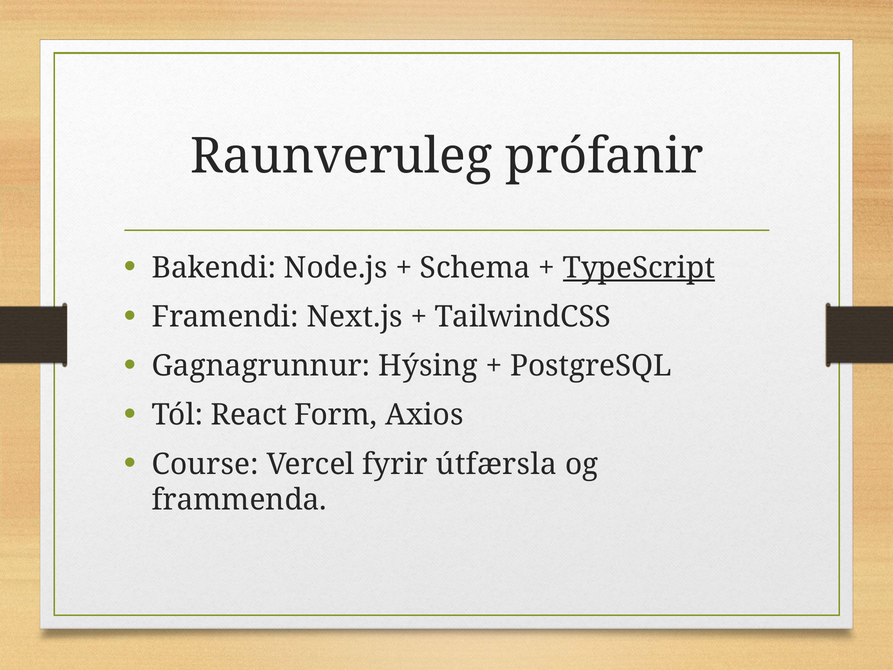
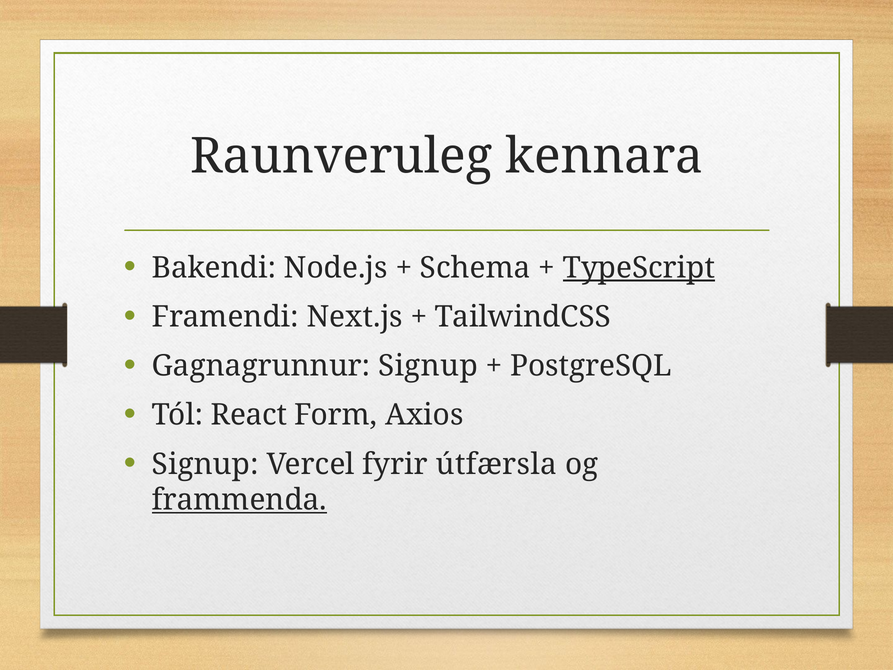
prófanir: prófanir -> kennara
Gagnagrunnur Hýsing: Hýsing -> Signup
Course at (205, 464): Course -> Signup
frammenda underline: none -> present
